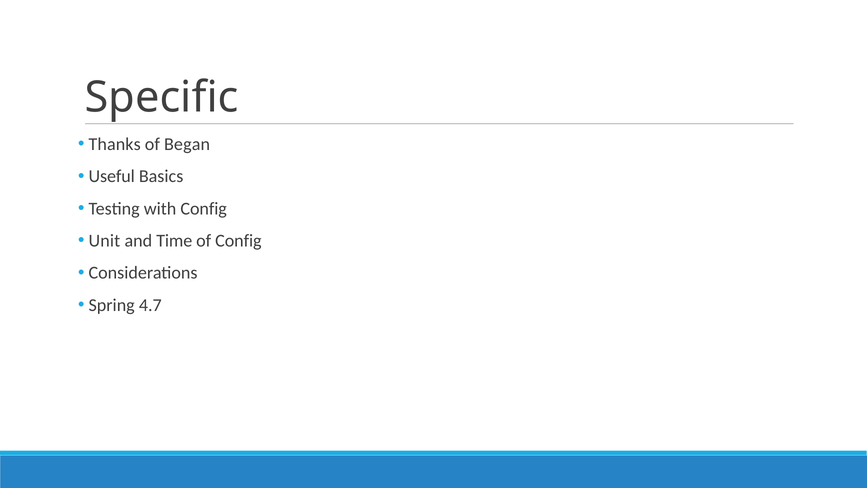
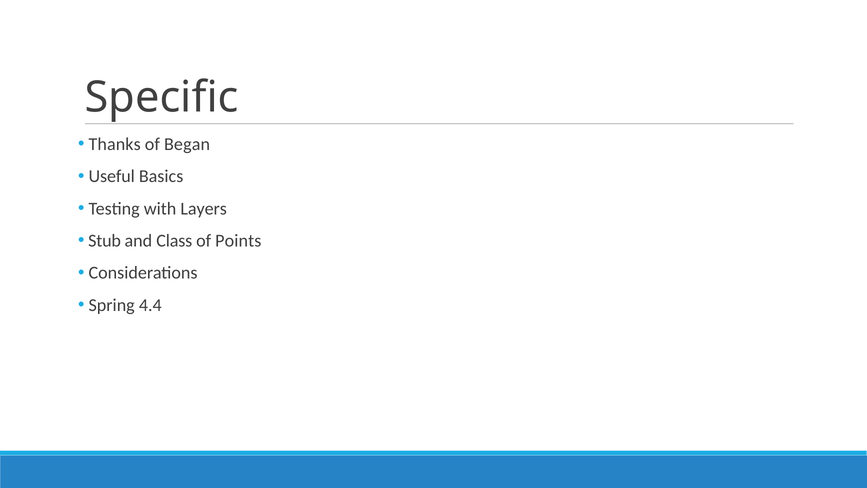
with Config: Config -> Layers
Unit: Unit -> Stub
Time: Time -> Class
of Config: Config -> Points
4.7: 4.7 -> 4.4
